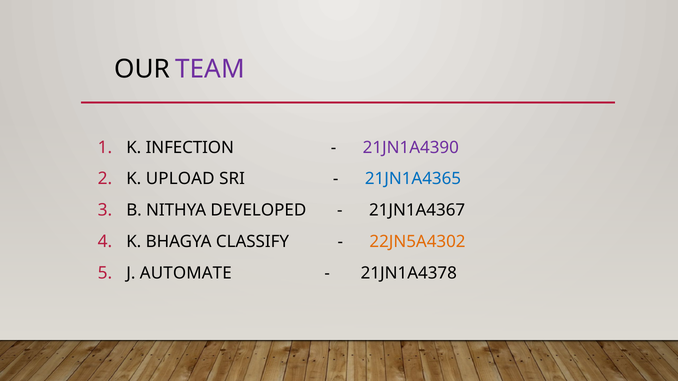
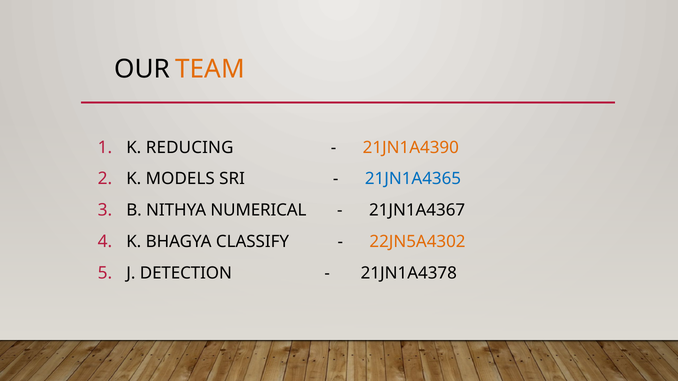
TEAM colour: purple -> orange
INFECTION: INFECTION -> REDUCING
21JN1A4390 colour: purple -> orange
UPLOAD: UPLOAD -> MODELS
DEVELOPED: DEVELOPED -> NUMERICAL
AUTOMATE: AUTOMATE -> DETECTION
